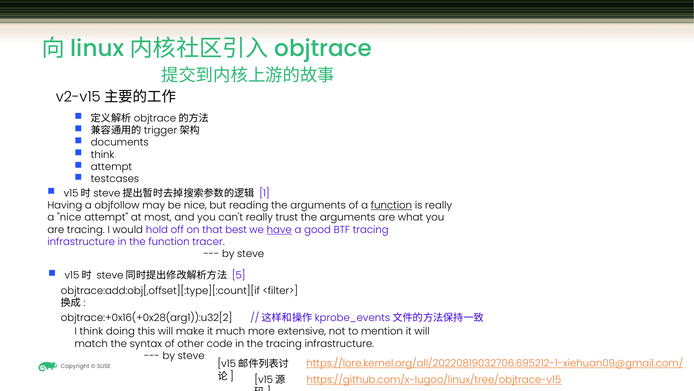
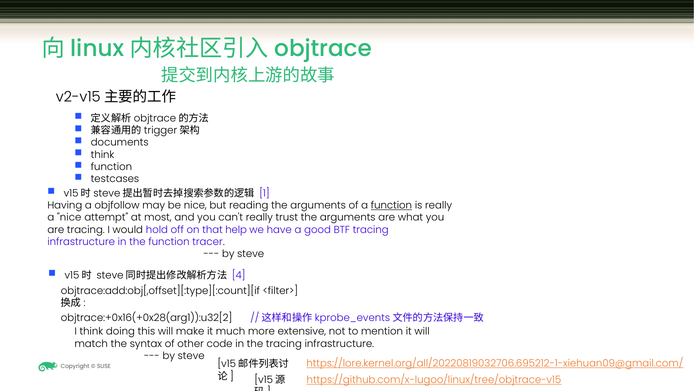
attempt at (111, 167): attempt -> function
best: best -> help
have underline: present -> none
5: 5 -> 4
